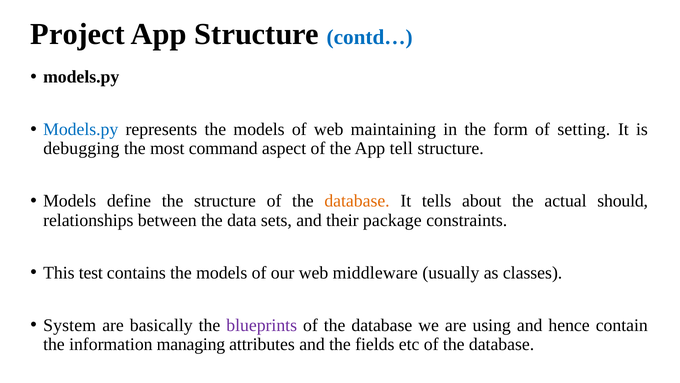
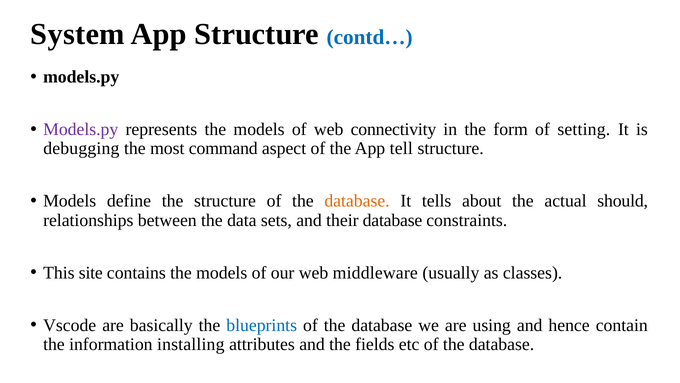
Project: Project -> System
Models.py at (81, 129) colour: blue -> purple
maintaining: maintaining -> connectivity
their package: package -> database
test: test -> site
System: System -> Vscode
blueprints colour: purple -> blue
managing: managing -> installing
